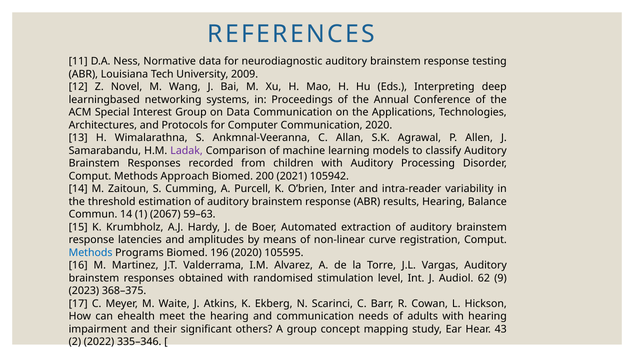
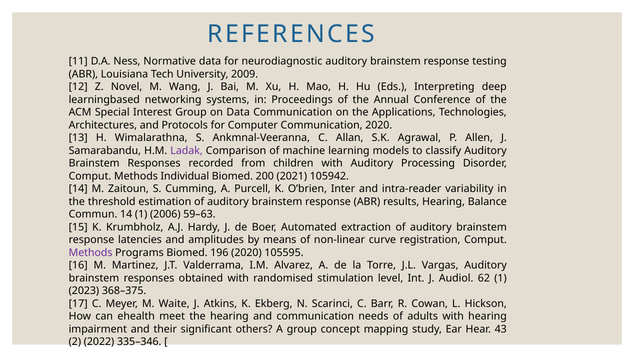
Approach: Approach -> Individual
2067: 2067 -> 2006
Methods at (91, 252) colour: blue -> purple
62 9: 9 -> 1
